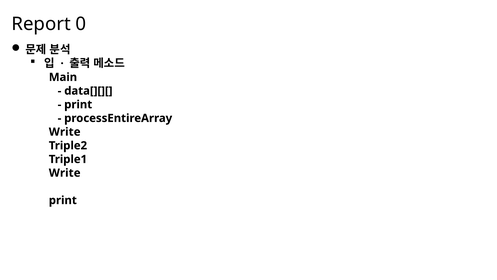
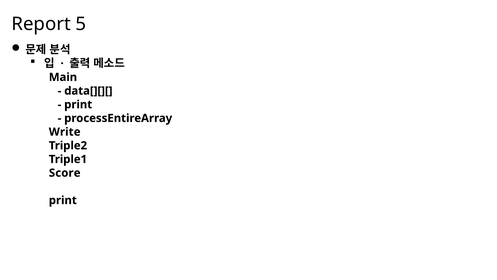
0: 0 -> 5
Write at (65, 173): Write -> Score
